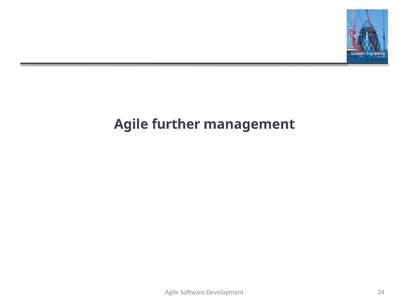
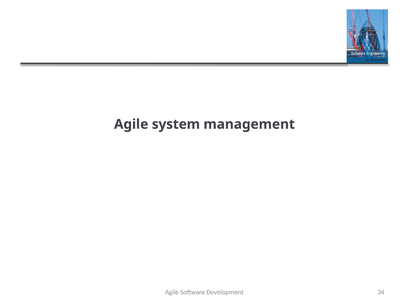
further: further -> system
